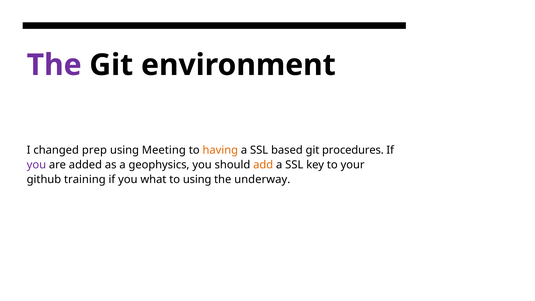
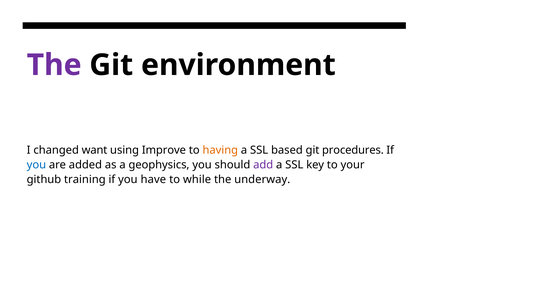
prep: prep -> want
Meeting: Meeting -> Improve
you at (36, 165) colour: purple -> blue
add colour: orange -> purple
what: what -> have
to using: using -> while
